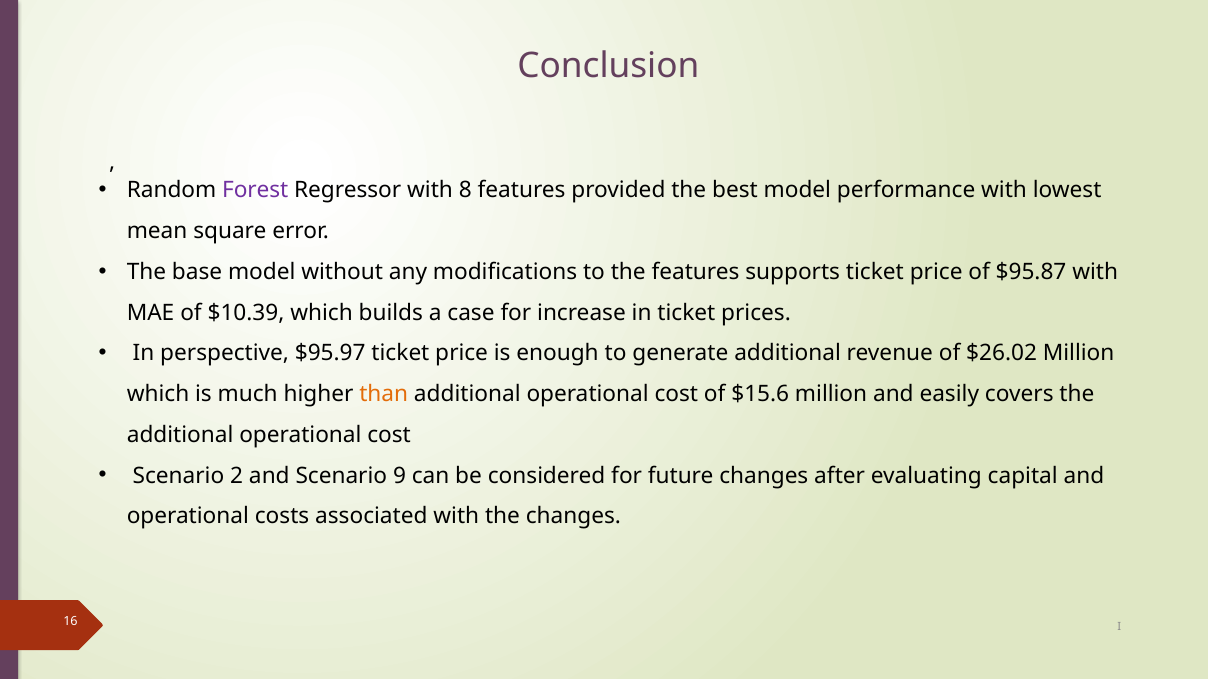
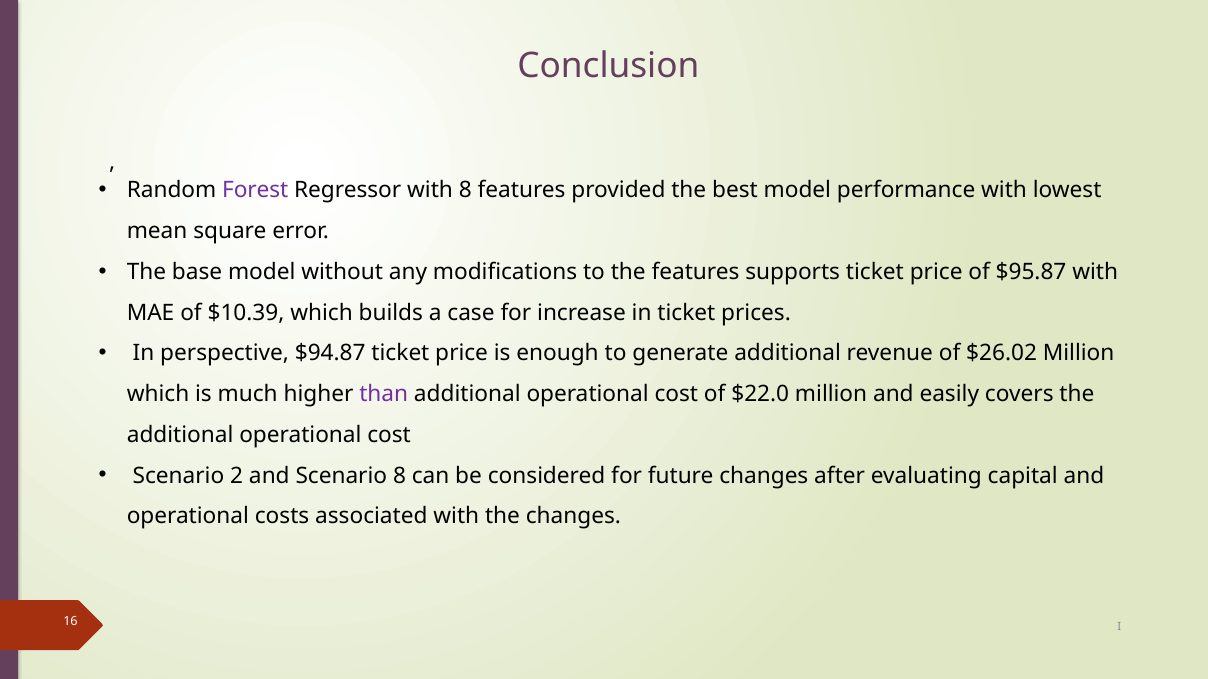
$95.97: $95.97 -> $94.87
than colour: orange -> purple
$15.6: $15.6 -> $22.0
Scenario 9: 9 -> 8
